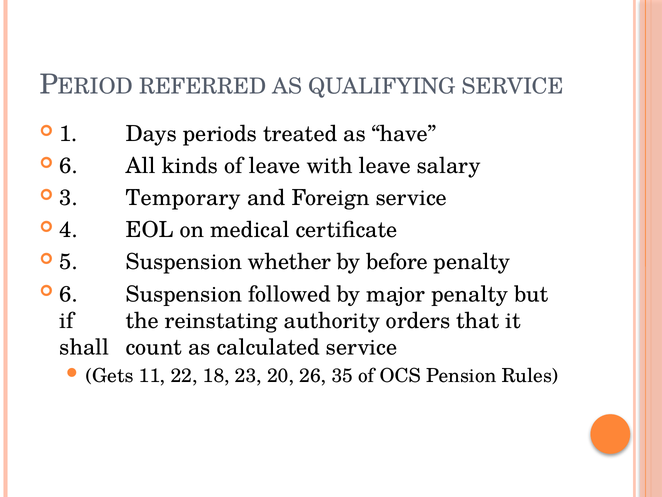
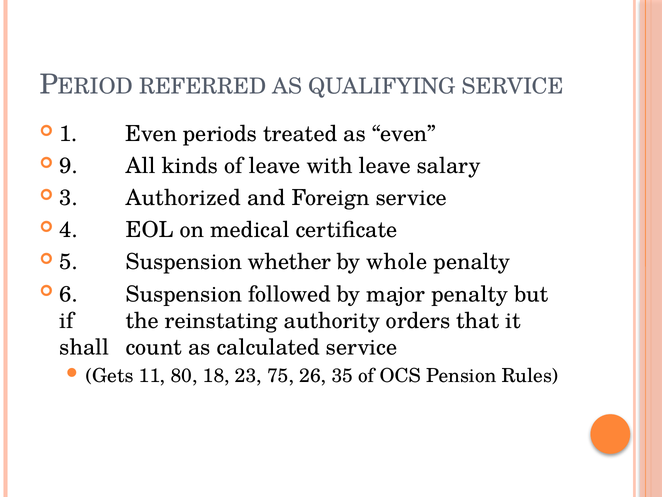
1 Days: Days -> Even
as have: have -> even
6 at (69, 166): 6 -> 9
Temporary: Temporary -> Authorized
before: before -> whole
22: 22 -> 80
20: 20 -> 75
